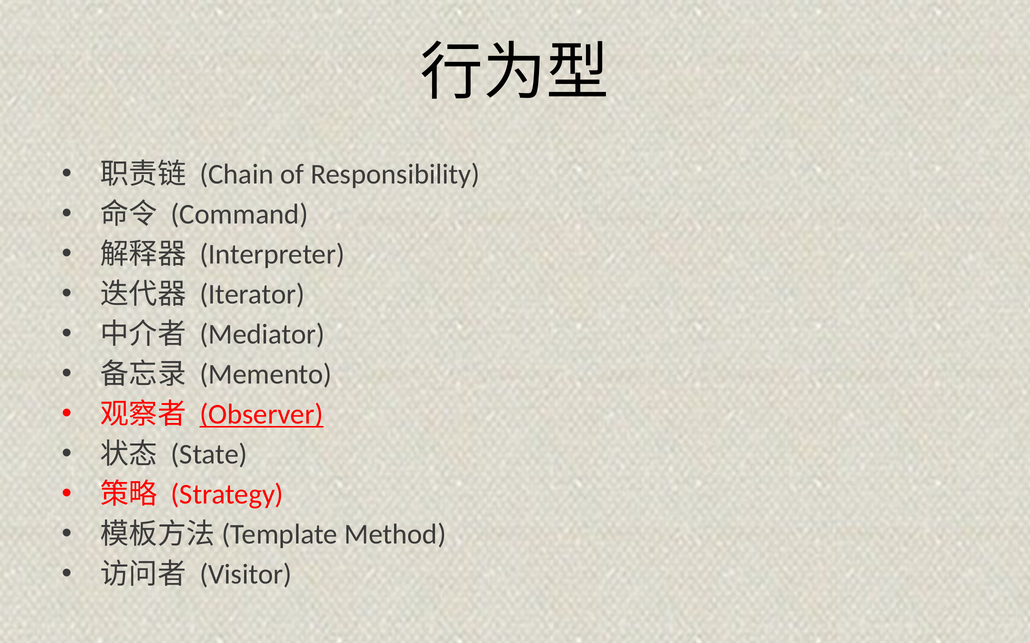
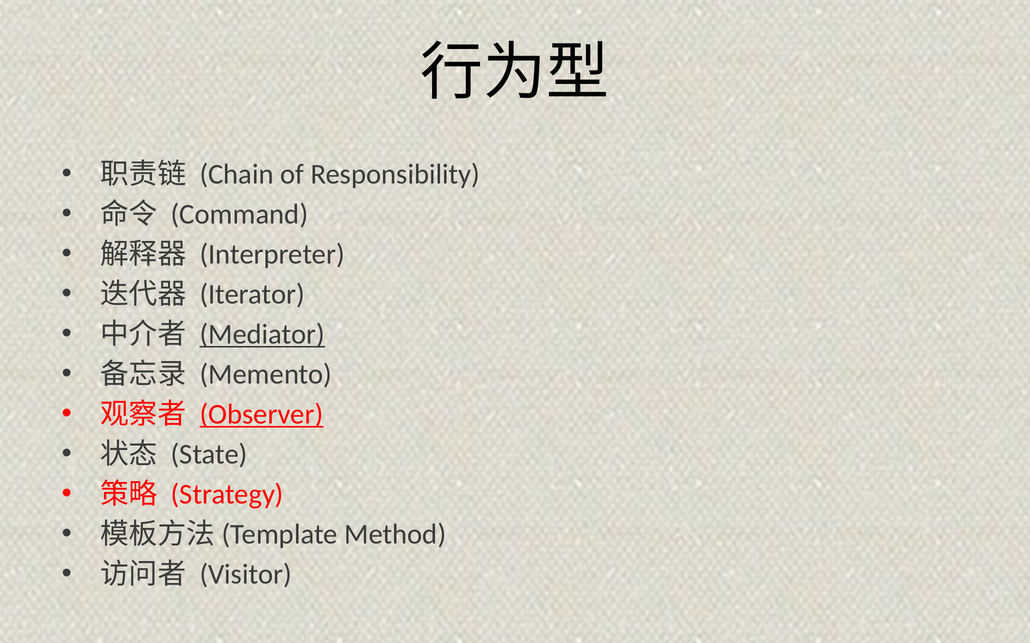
Mediator underline: none -> present
